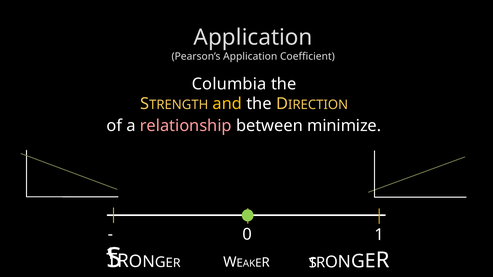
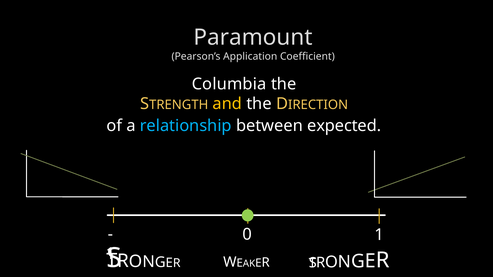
Application at (253, 38): Application -> Paramount
relationship colour: pink -> light blue
minimize: minimize -> expected
